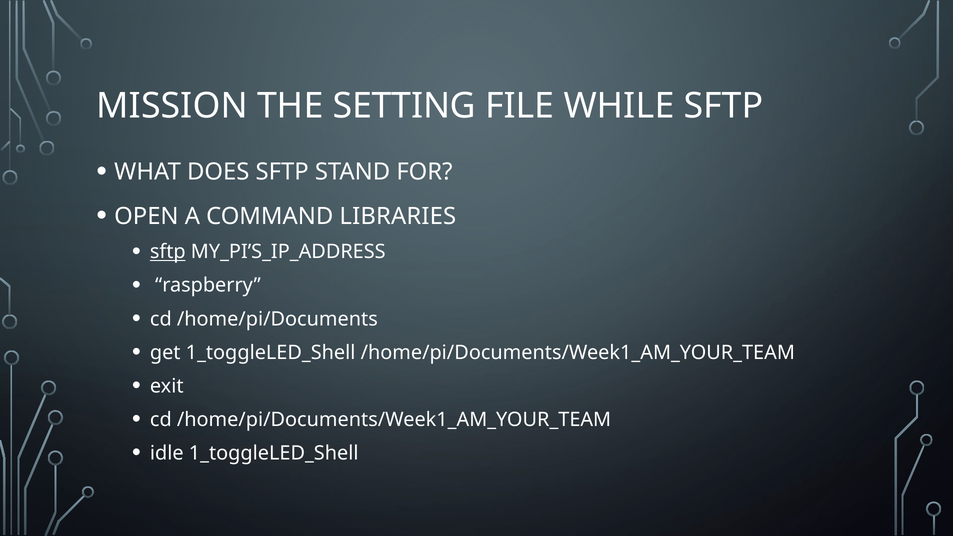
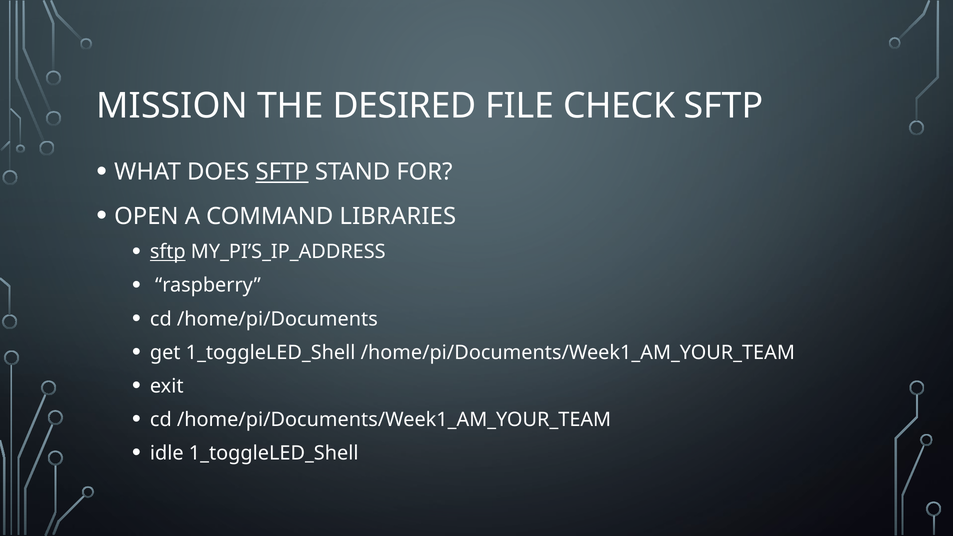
SETTING: SETTING -> DESIRED
WHILE: WHILE -> CHECK
SFTP at (282, 172) underline: none -> present
